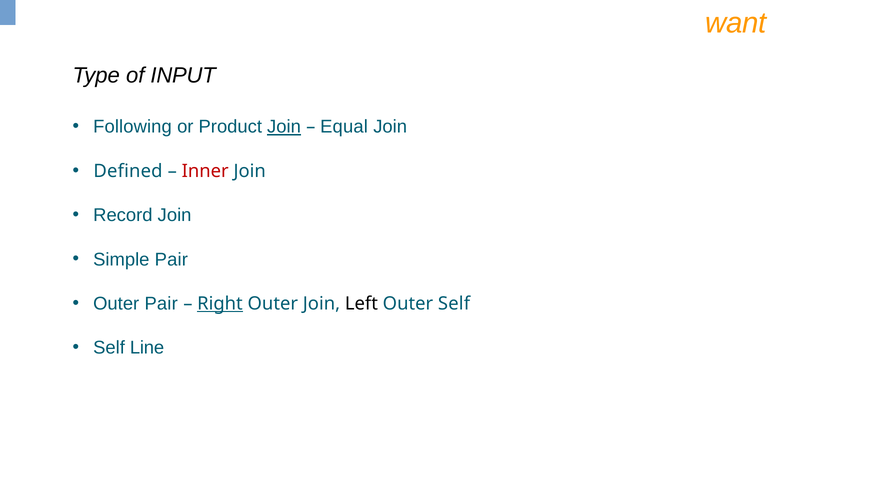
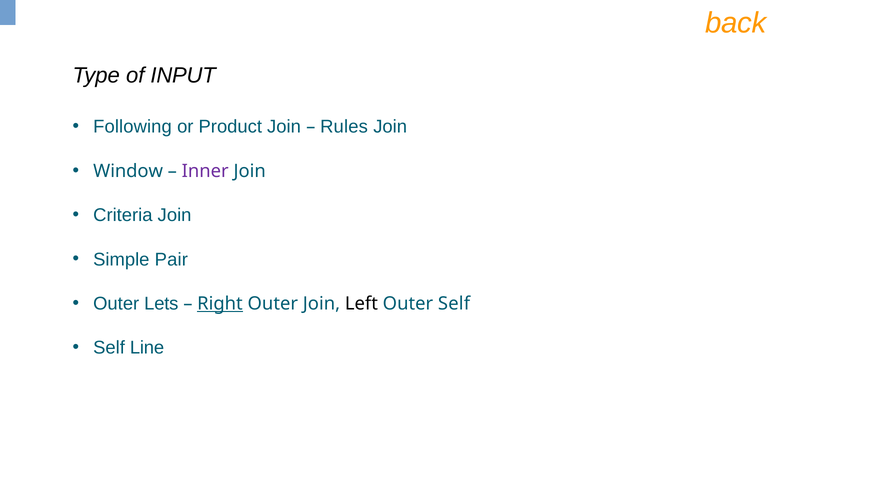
want: want -> back
Join at (284, 127) underline: present -> none
Equal: Equal -> Rules
Defined: Defined -> Window
Inner colour: red -> purple
Record: Record -> Criteria
Outer Pair: Pair -> Lets
